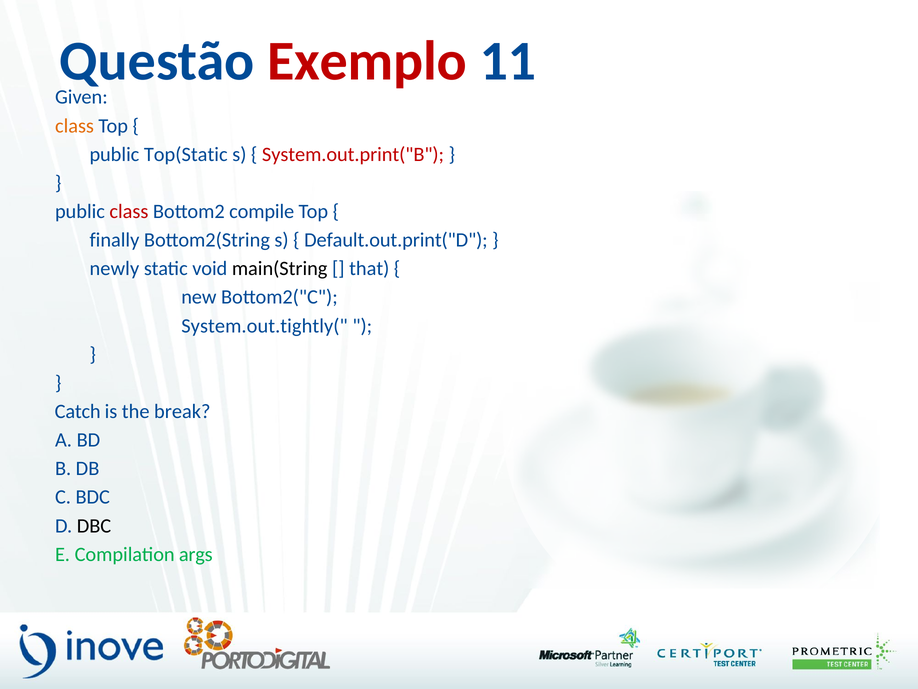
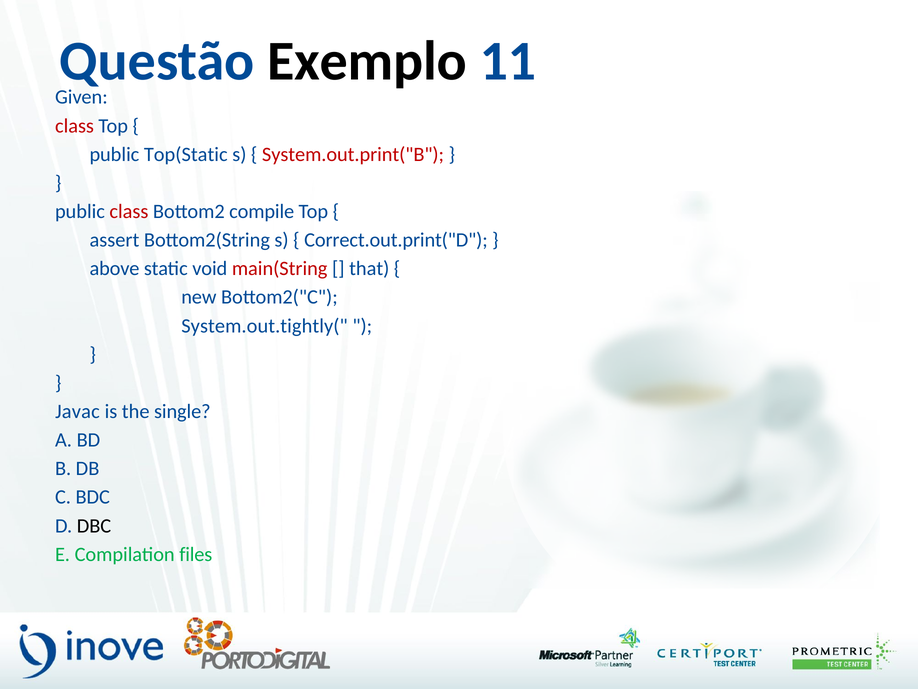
Exemplo colour: red -> black
class at (75, 126) colour: orange -> red
finally: finally -> assert
Default.out.print("D: Default.out.print("D -> Correct.out.print("D
newly: newly -> above
main(String colour: black -> red
Catch: Catch -> Javac
break: break -> single
args: args -> files
